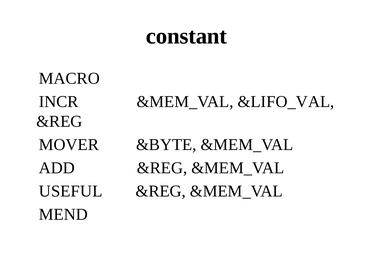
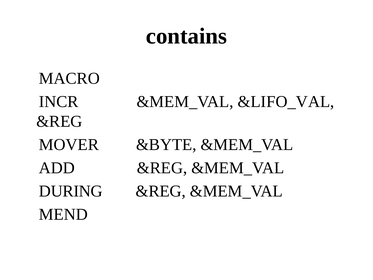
constant: constant -> contains
USEFUL: USEFUL -> DURING
